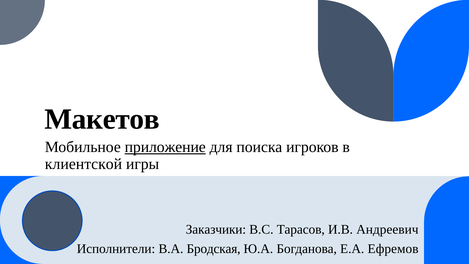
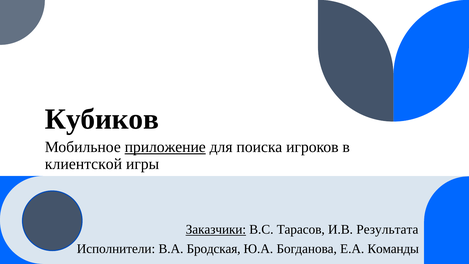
Макетов: Макетов -> Кубиков
Заказчики underline: none -> present
Андреевич: Андреевич -> Результата
Ефремов: Ефремов -> Команды
